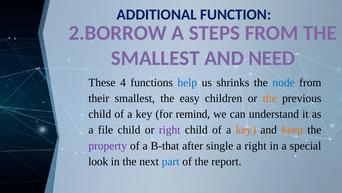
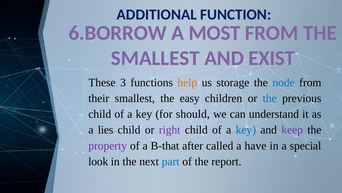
2.BORROW: 2.BORROW -> 6.BORROW
STEPS: STEPS -> MOST
NEED: NEED -> EXIST
4: 4 -> 3
help colour: blue -> orange
shrinks: shrinks -> storage
the at (270, 98) colour: orange -> blue
remind: remind -> should
file: file -> lies
key at (246, 130) colour: orange -> blue
keep colour: orange -> purple
single: single -> called
a right: right -> have
